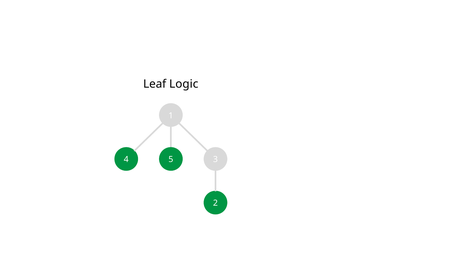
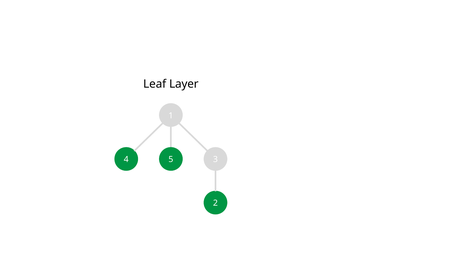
Logic: Logic -> Layer
